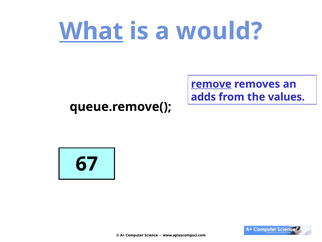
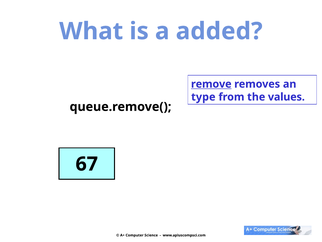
What underline: present -> none
would: would -> added
adds: adds -> type
